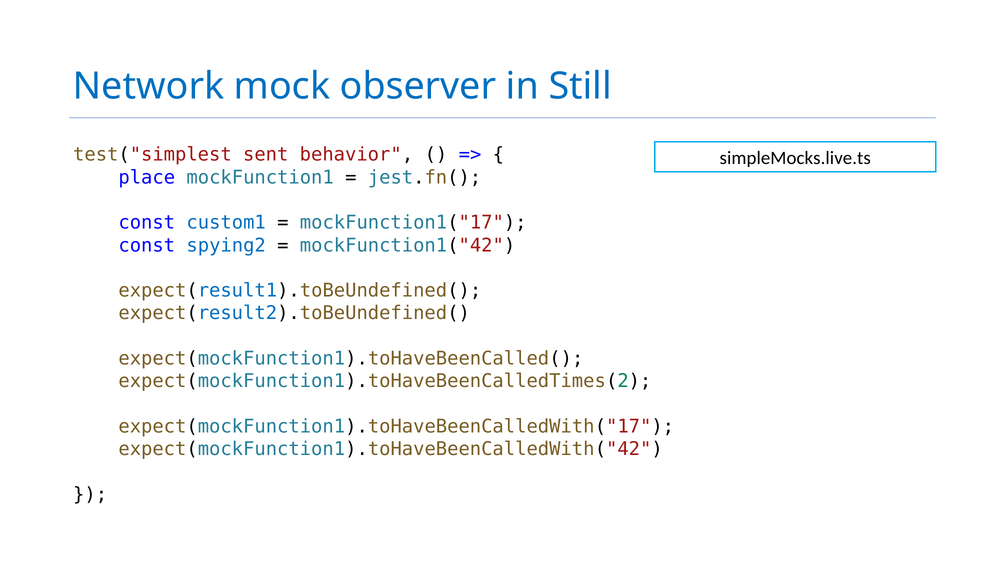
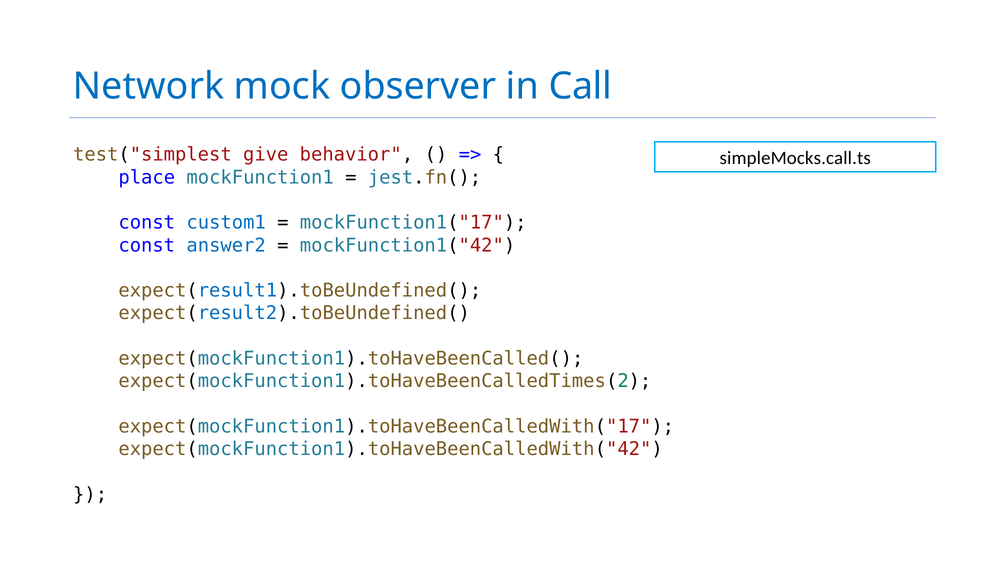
Still: Still -> Call
sent: sent -> give
simpleMocks.live.ts: simpleMocks.live.ts -> simpleMocks.call.ts
spying2: spying2 -> answer2
